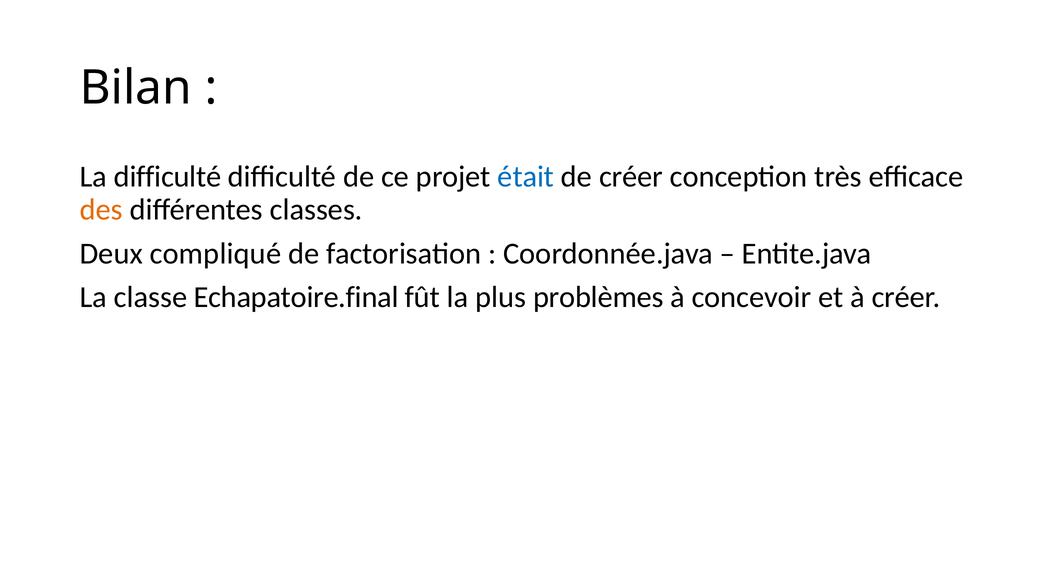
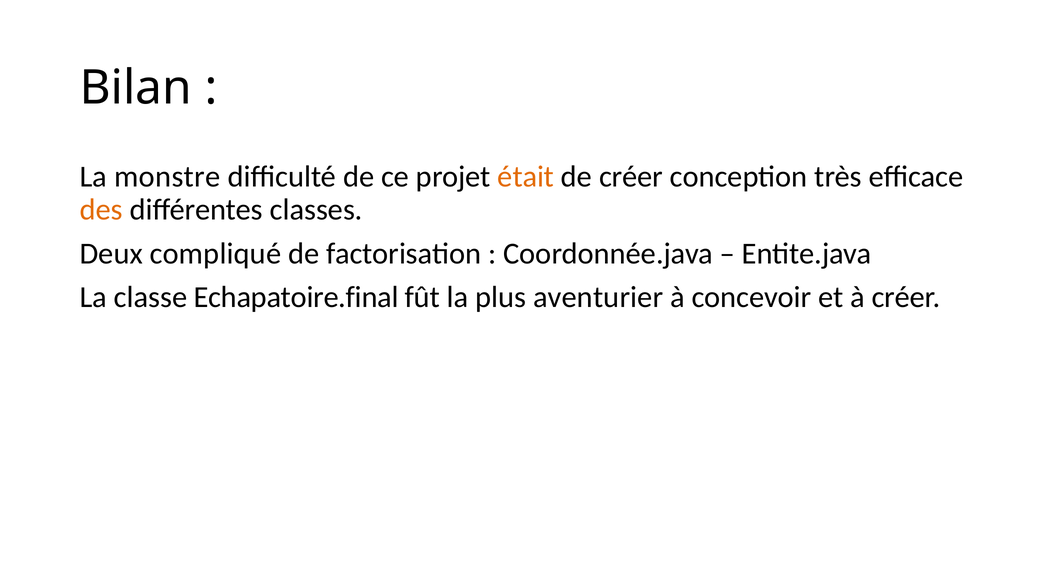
La difficulté: difficulté -> monstre
était colour: blue -> orange
problèmes: problèmes -> aventurier
